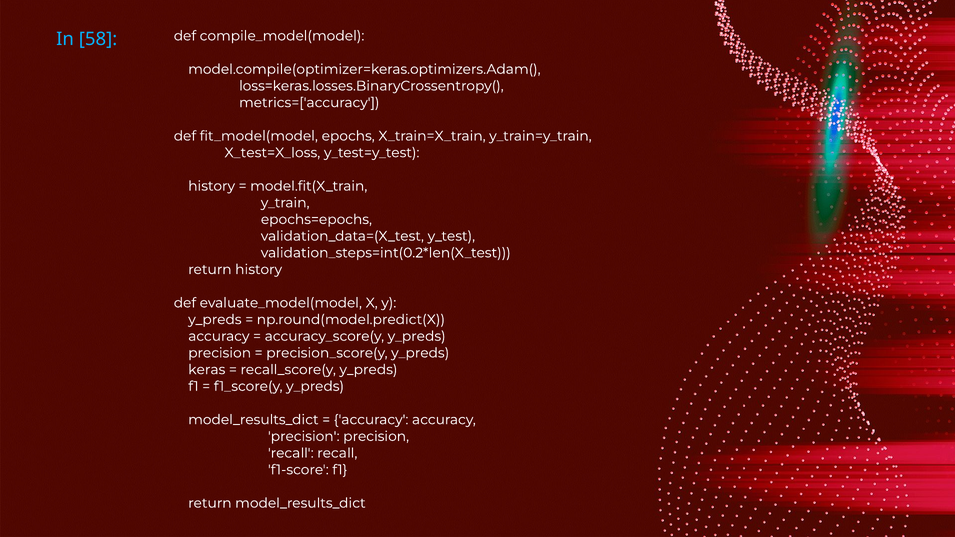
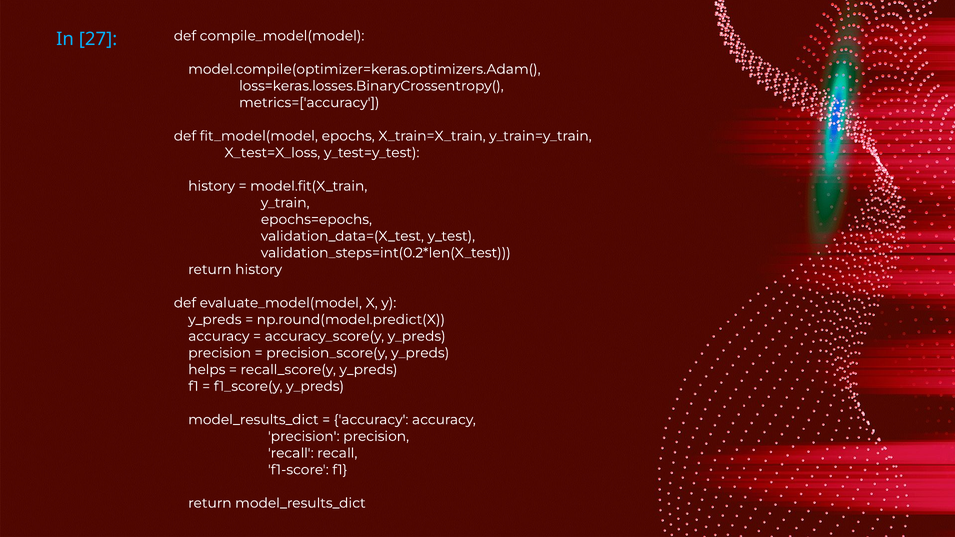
58: 58 -> 27
keras: keras -> helps
